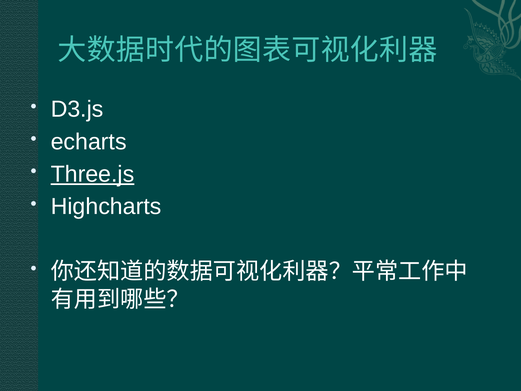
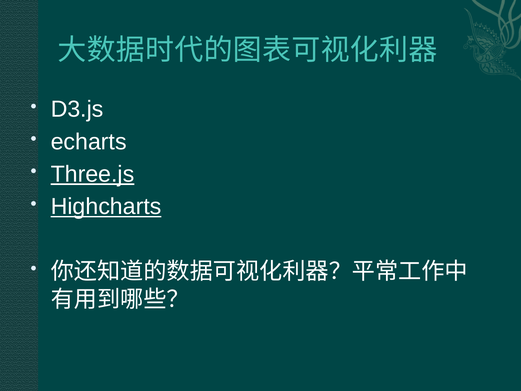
Highcharts underline: none -> present
